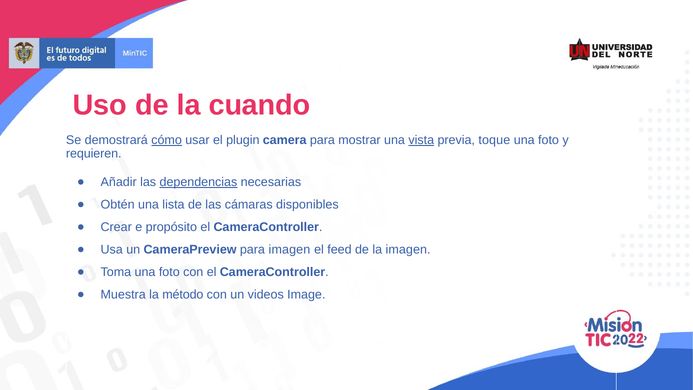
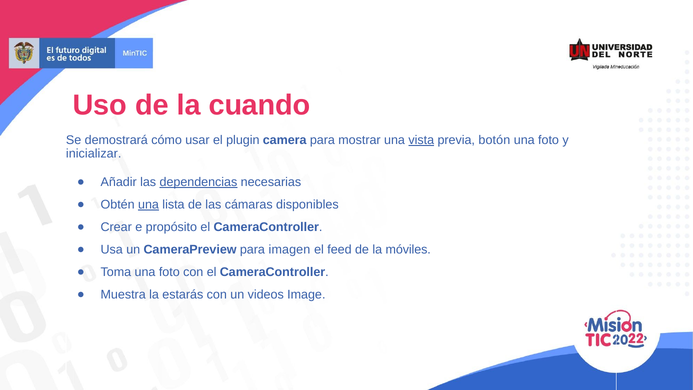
cómo underline: present -> none
toque: toque -> botón
requieren: requieren -> inicializar
una at (149, 205) underline: none -> present
la imagen: imagen -> móviles
método: método -> estarás
